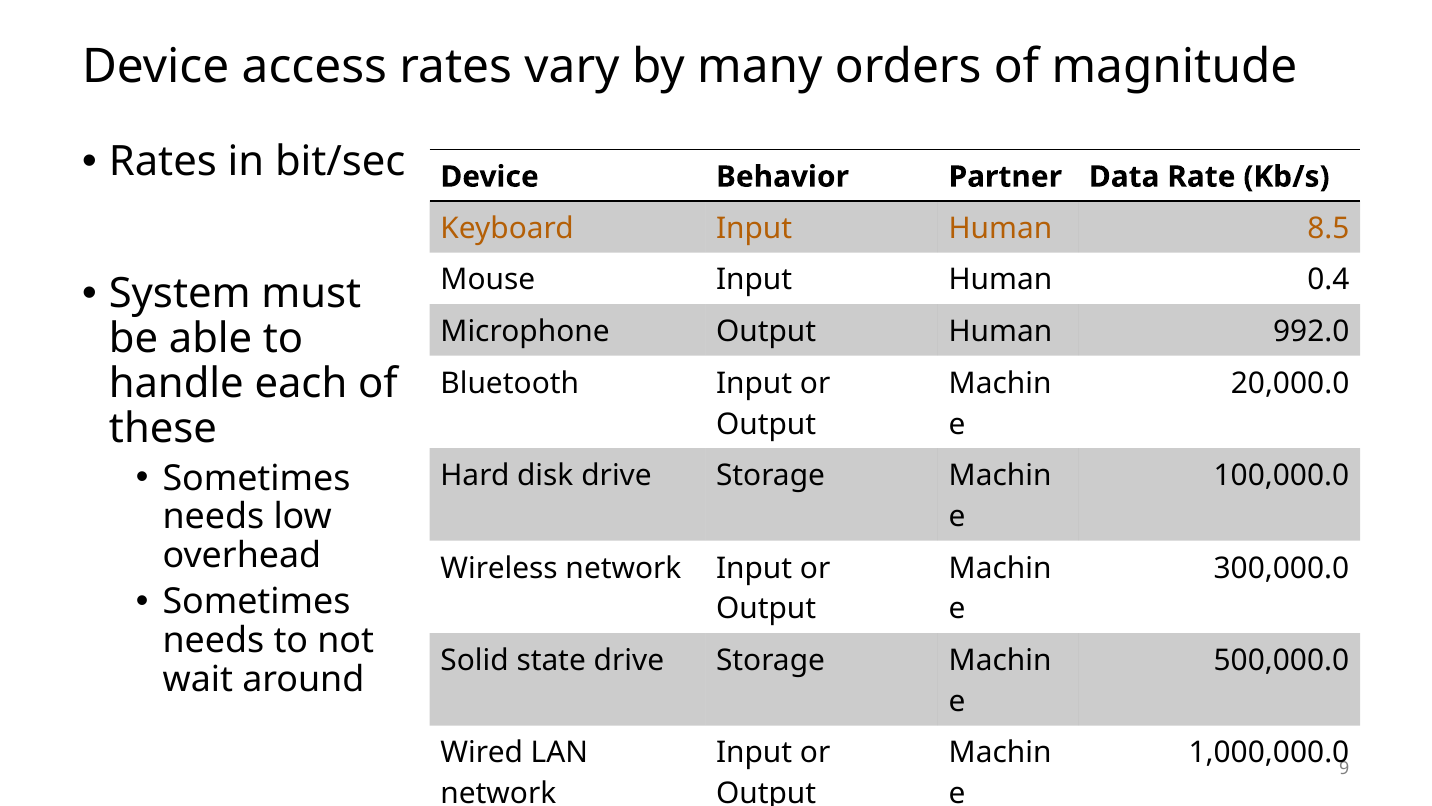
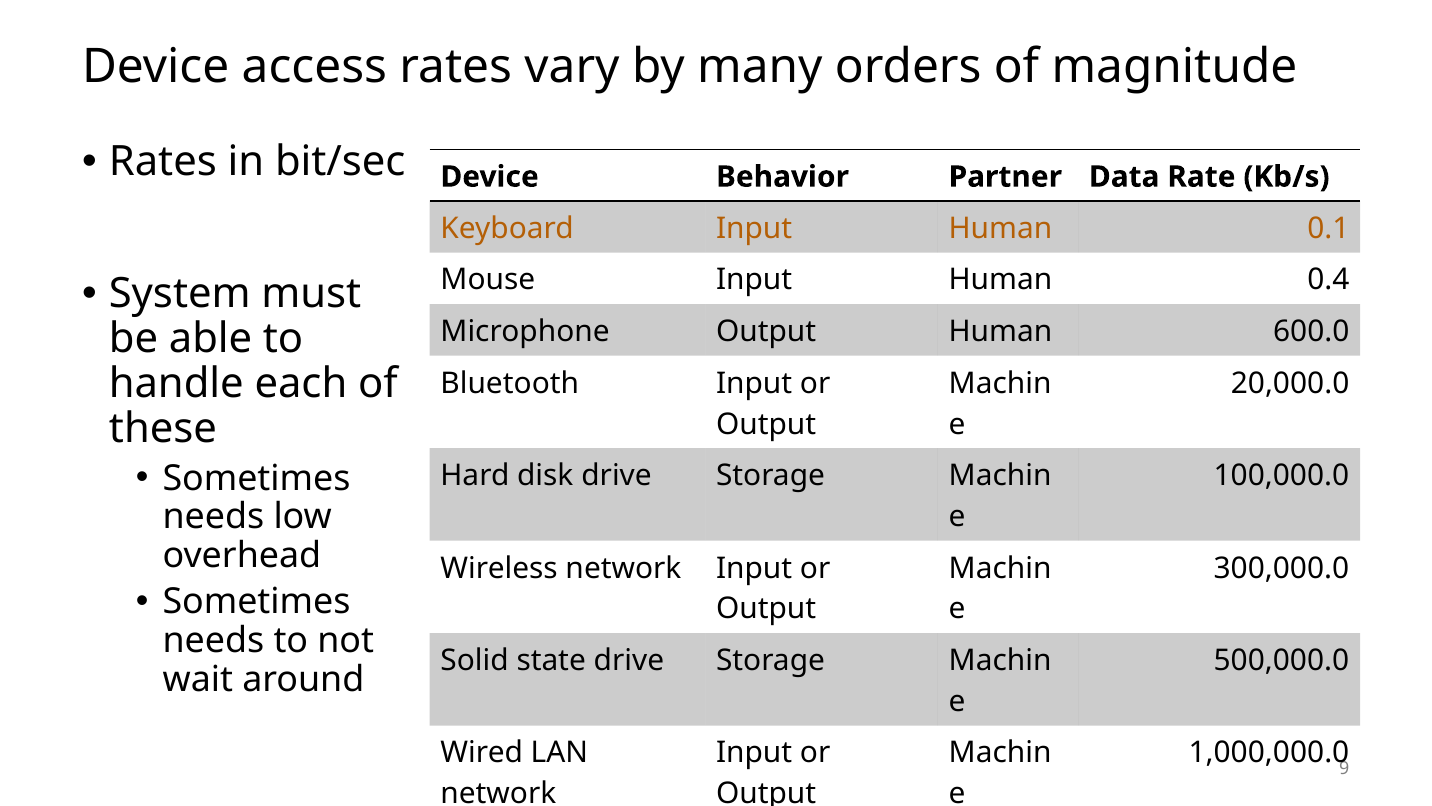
8.5: 8.5 -> 0.1
992.0: 992.0 -> 600.0
